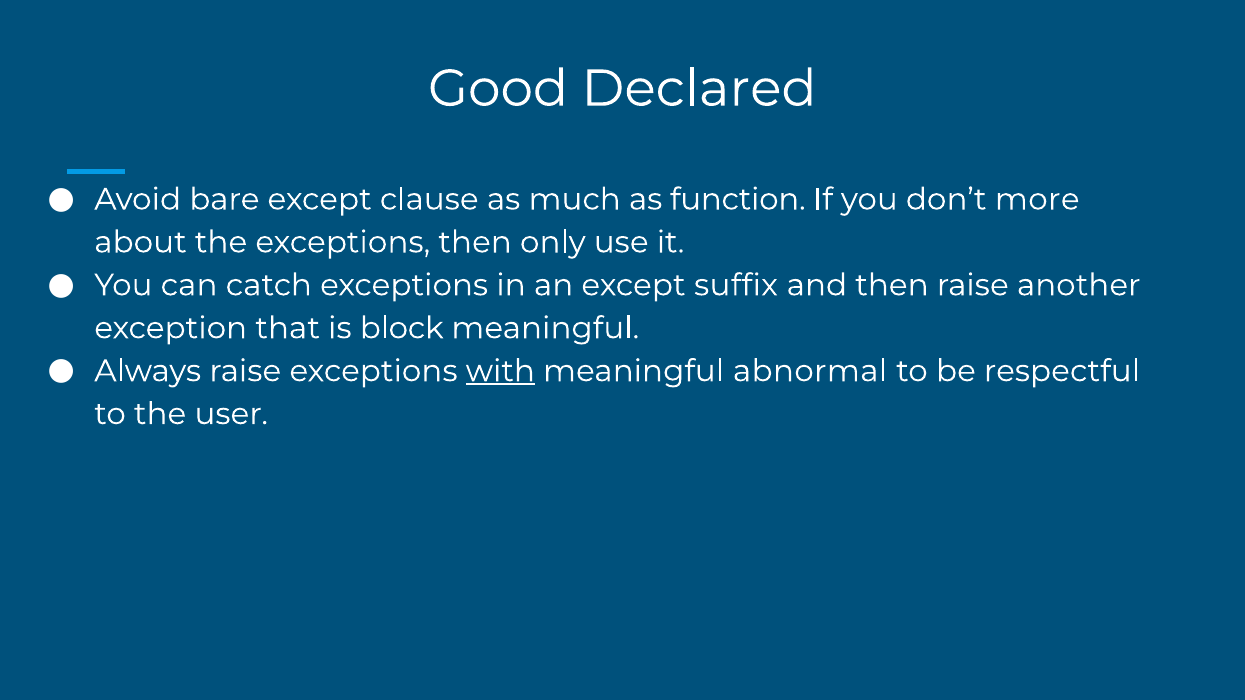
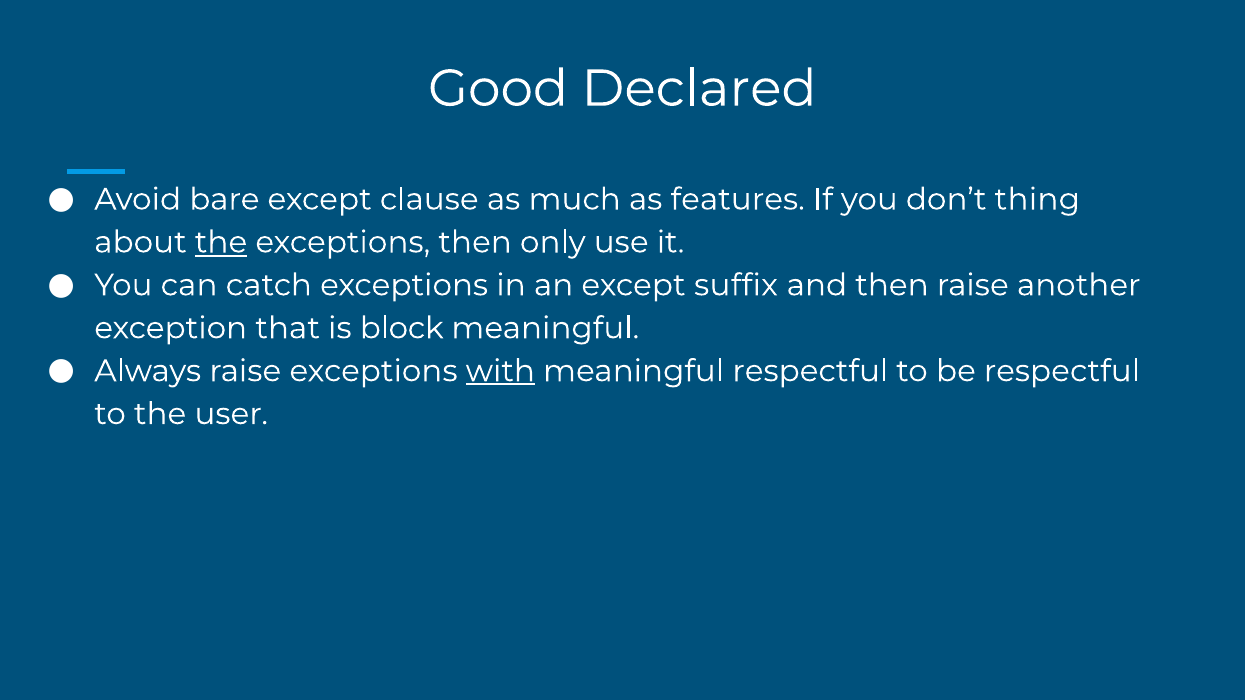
function: function -> features
more: more -> thing
the at (221, 242) underline: none -> present
meaningful abnormal: abnormal -> respectful
